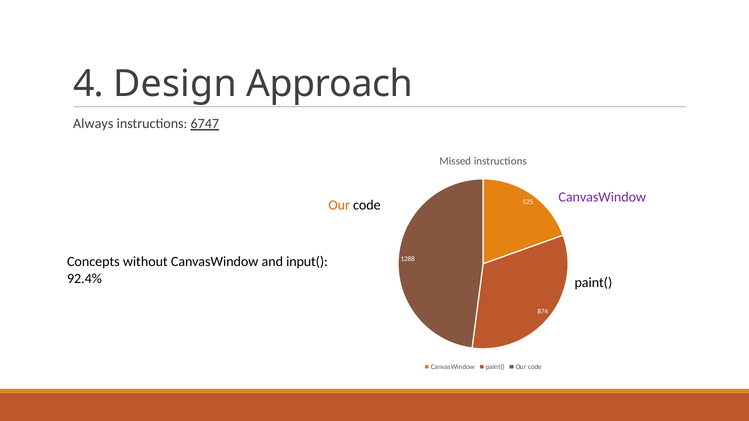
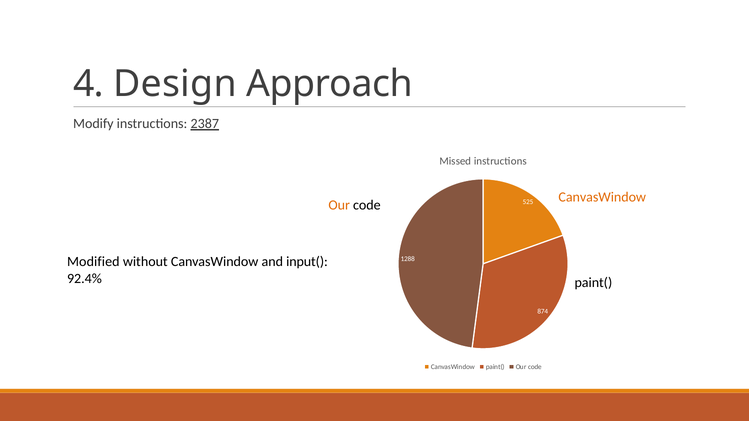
Always: Always -> Modify
6747: 6747 -> 2387
CanvasWindow at (602, 197) colour: purple -> orange
Concepts: Concepts -> Modified
